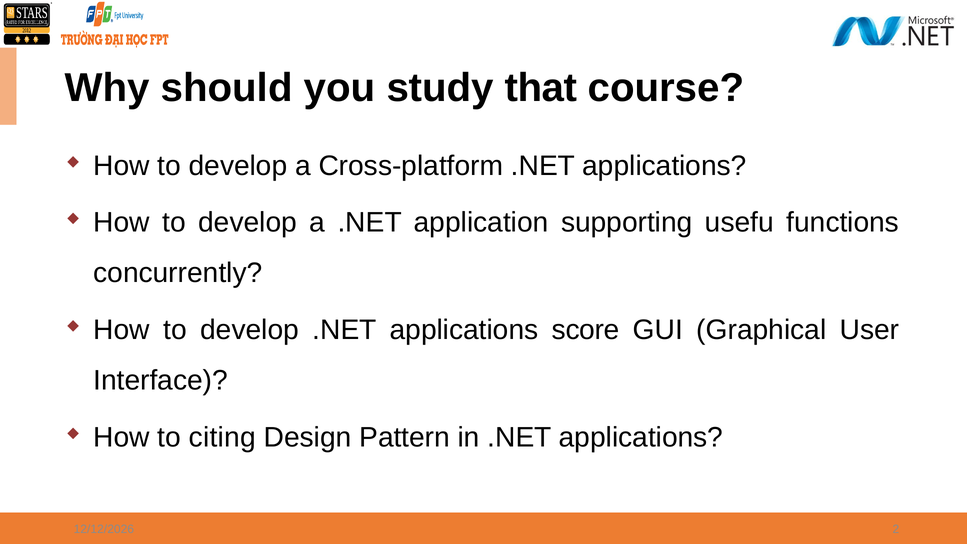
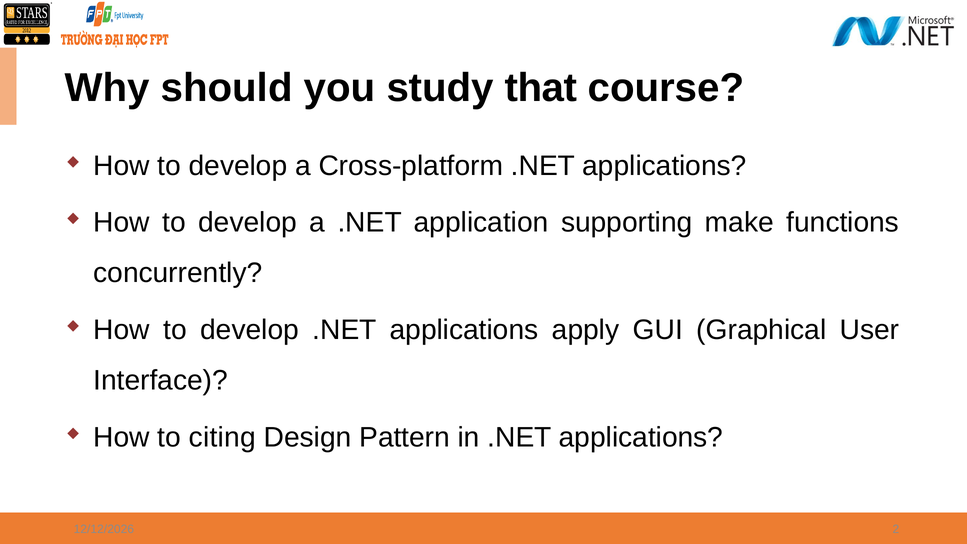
usefu: usefu -> make
score: score -> apply
